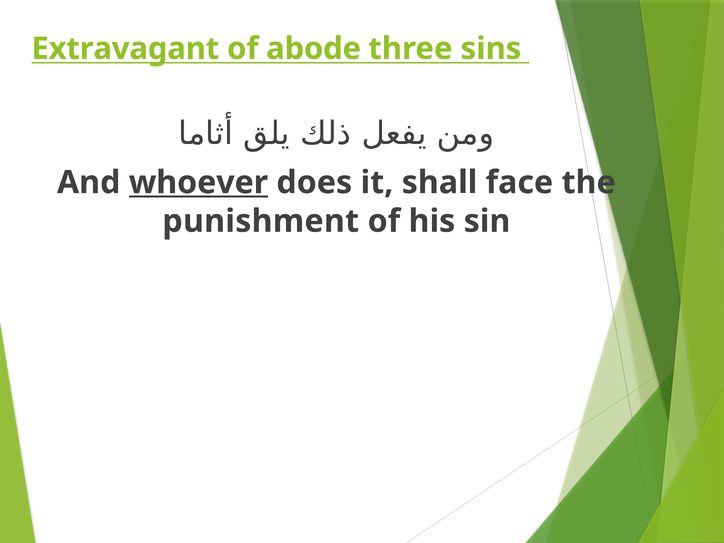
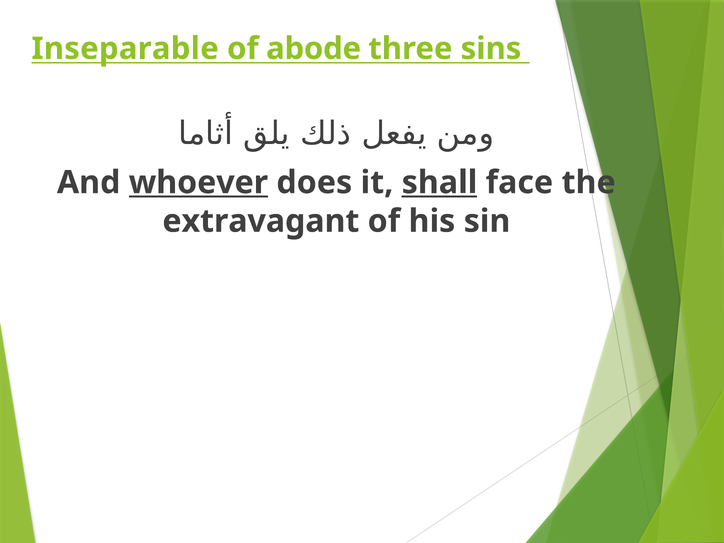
Extravagant: Extravagant -> Inseparable
shall underline: none -> present
punishment: punishment -> extravagant
